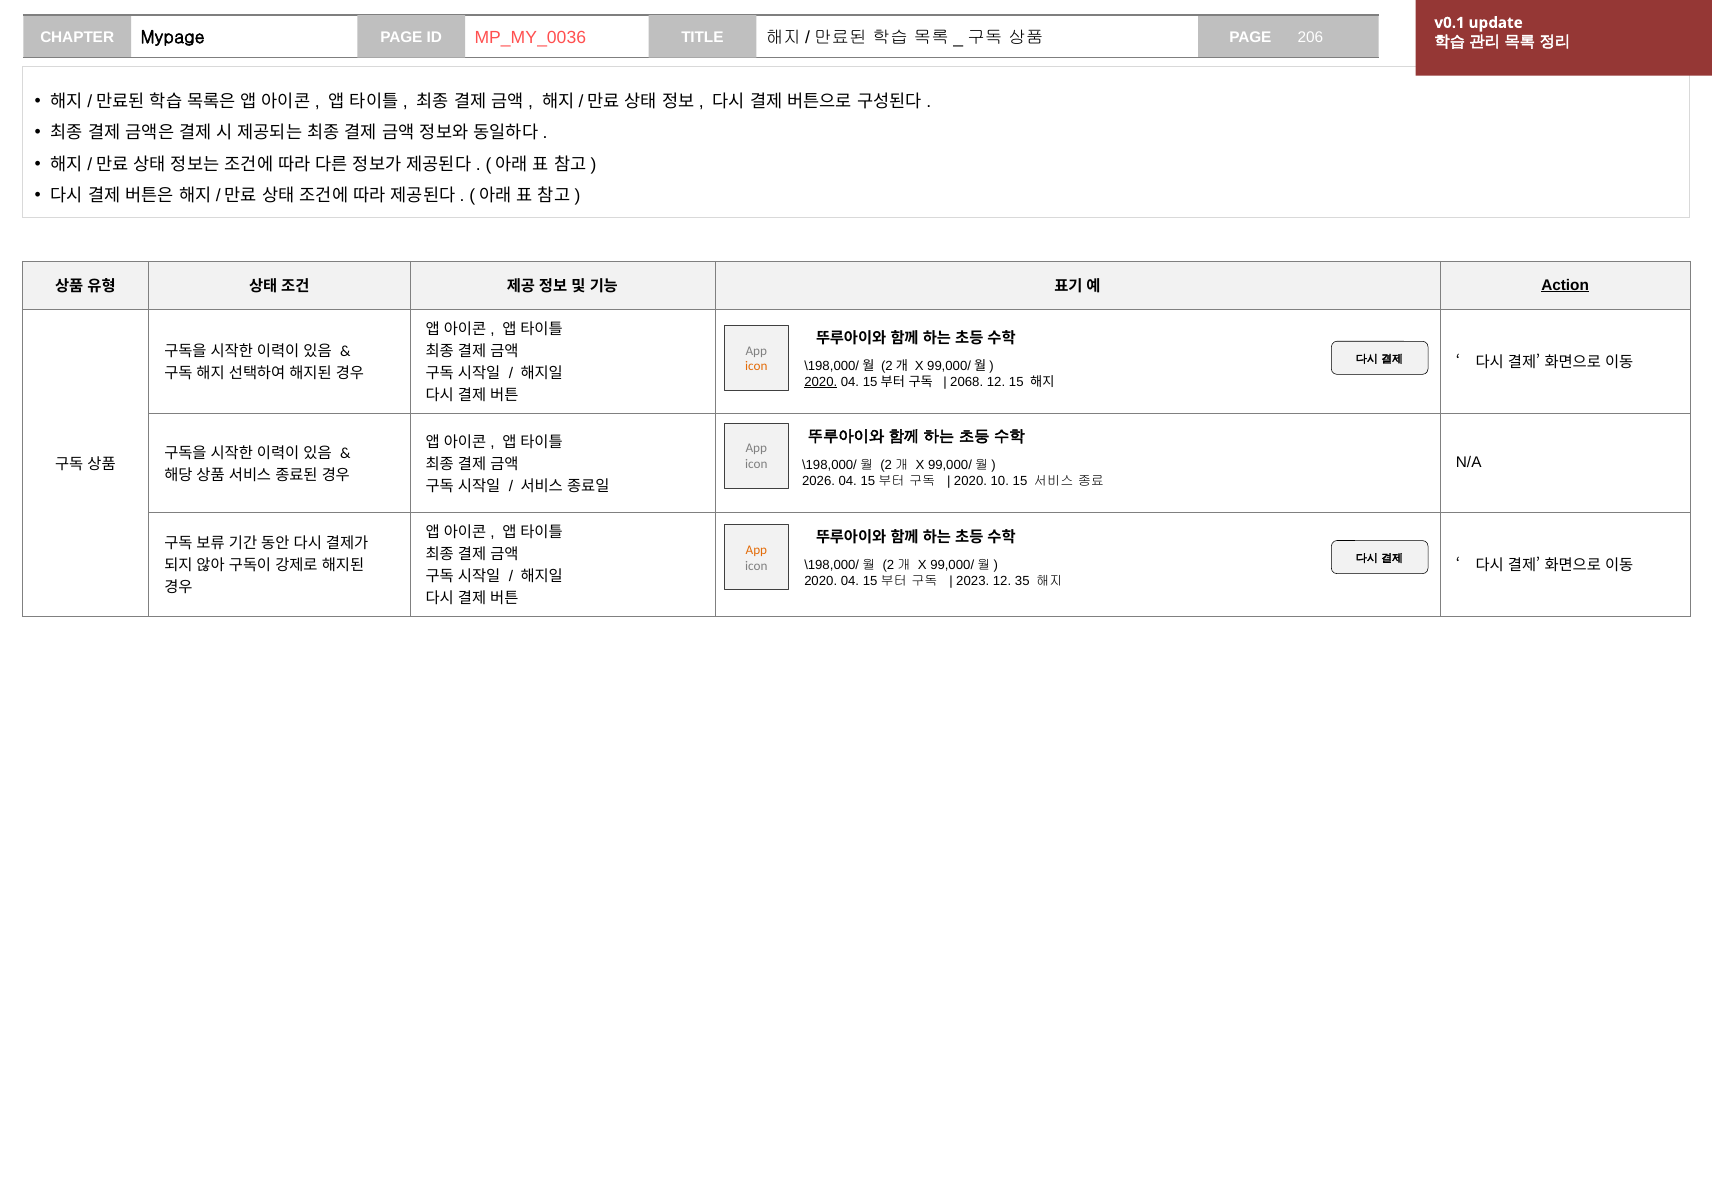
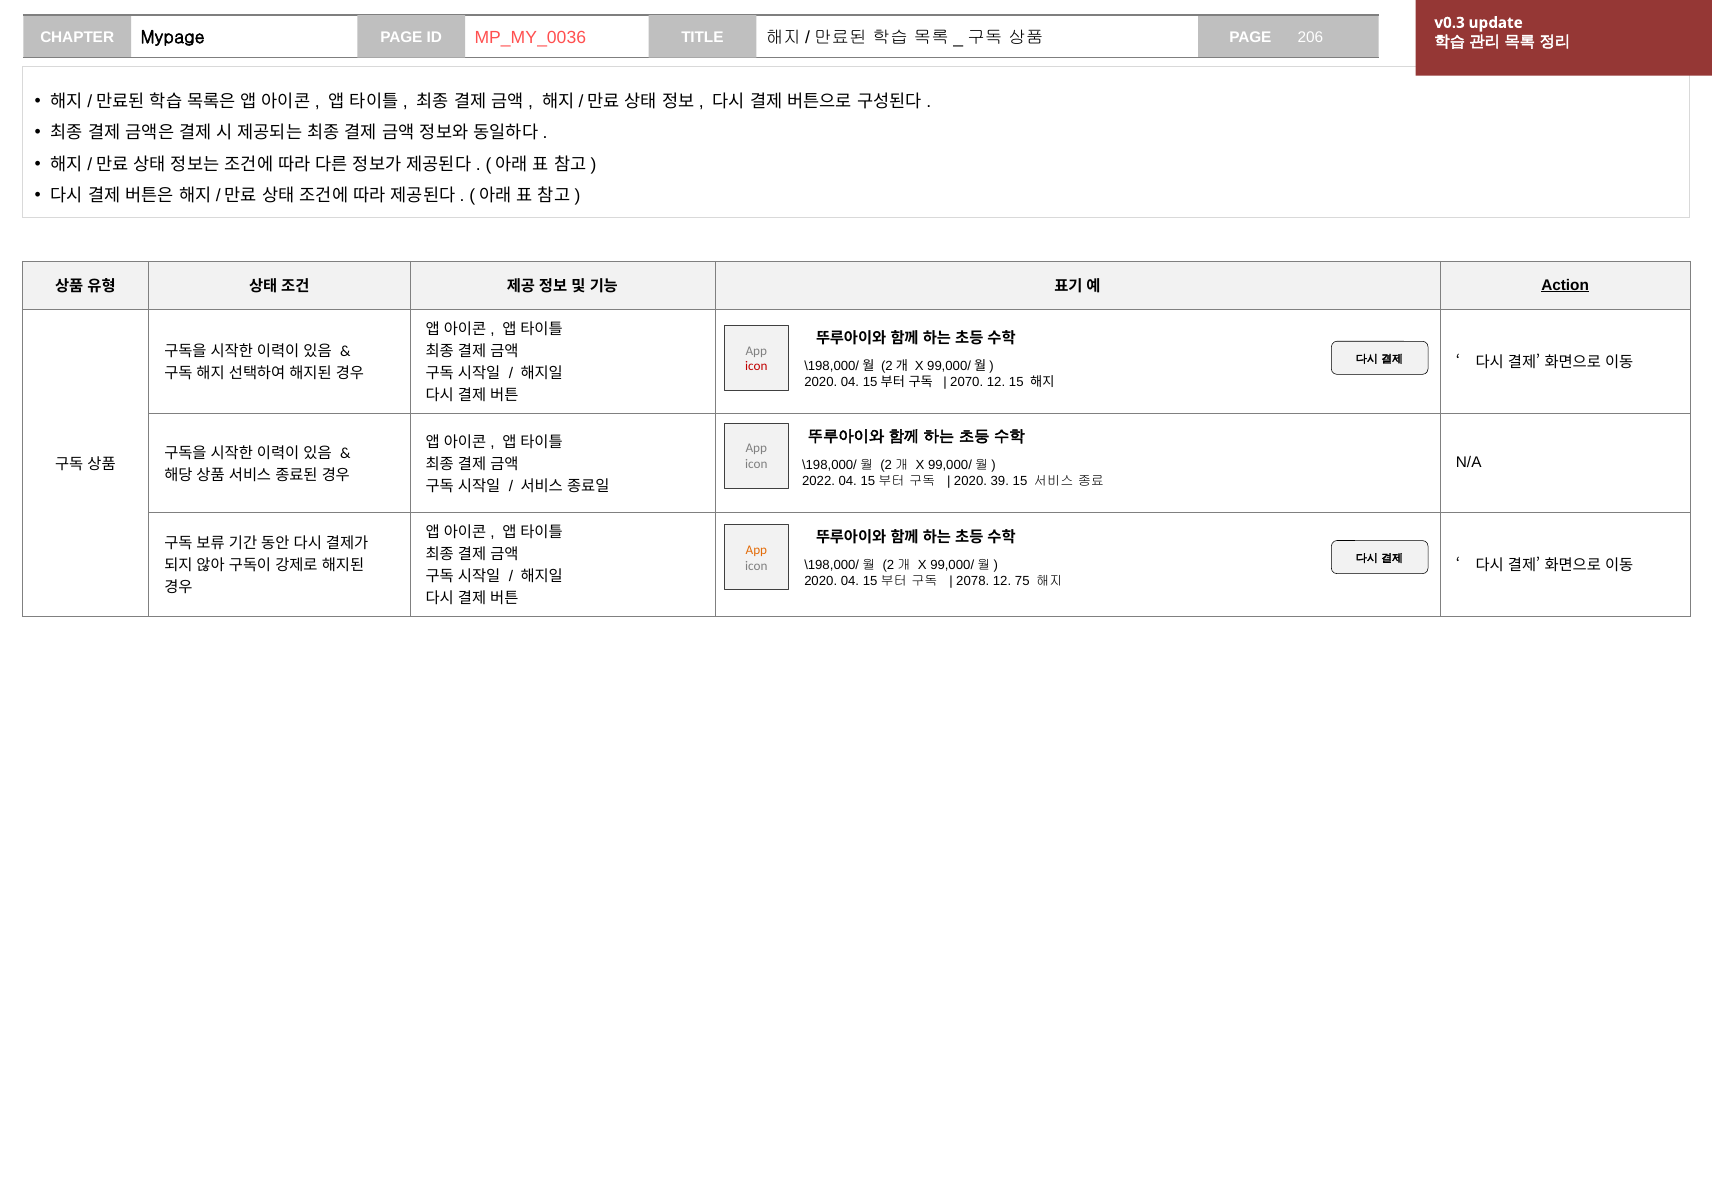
v0.1: v0.1 -> v0.3
icon at (756, 366) colour: orange -> red
2020 at (821, 382) underline: present -> none
2068: 2068 -> 2070
2026: 2026 -> 2022
10: 10 -> 39
2023: 2023 -> 2078
35: 35 -> 75
